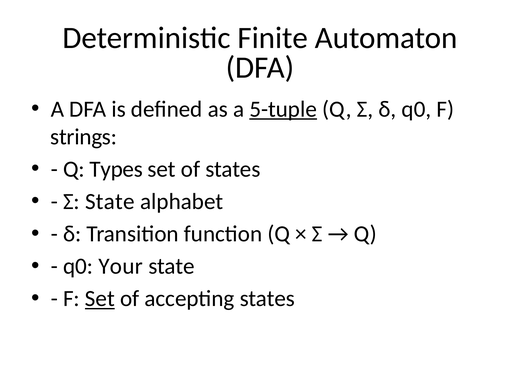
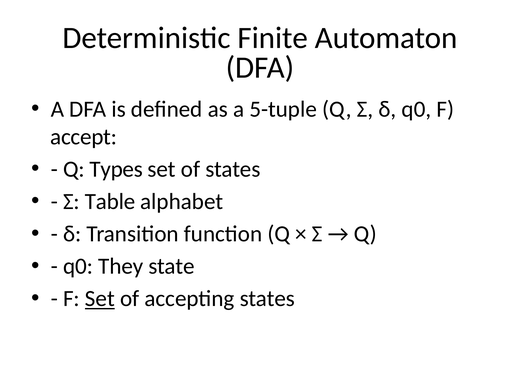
5-tuple underline: present -> none
strings: strings -> accept
Σ State: State -> Table
Your: Your -> They
